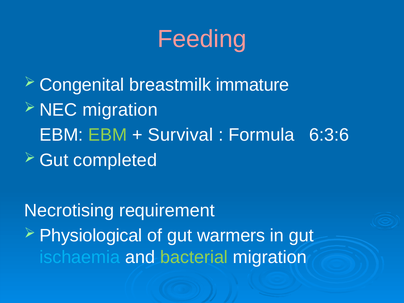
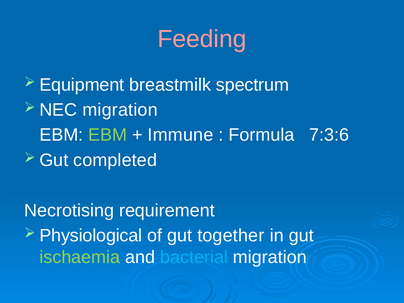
Congenital: Congenital -> Equipment
immature: immature -> spectrum
Survival: Survival -> Immune
6:3:6: 6:3:6 -> 7:3:6
warmers: warmers -> together
ischaemia colour: light blue -> light green
bacterial colour: light green -> light blue
